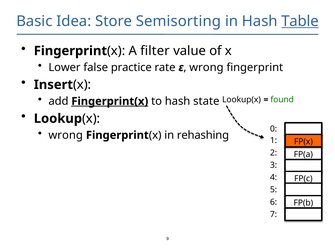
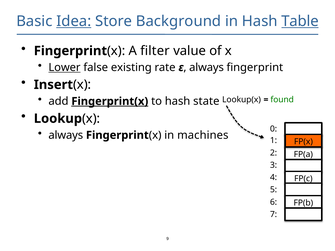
Idea underline: none -> present
Semisorting: Semisorting -> Background
Lower underline: none -> present
practice: practice -> existing
wrong at (206, 68): wrong -> always
wrong at (66, 135): wrong -> always
rehashing: rehashing -> machines
